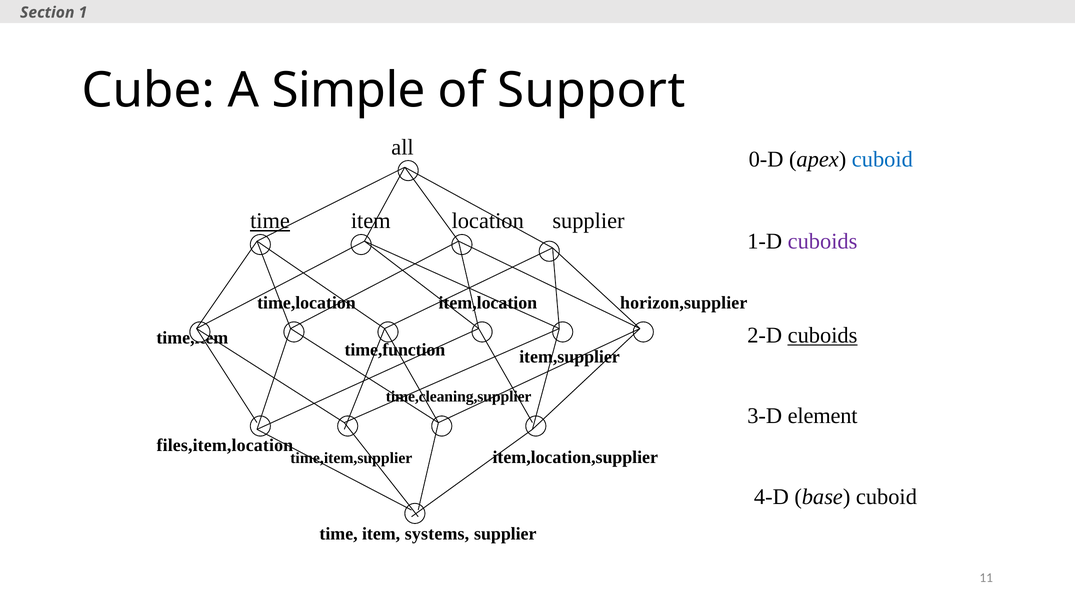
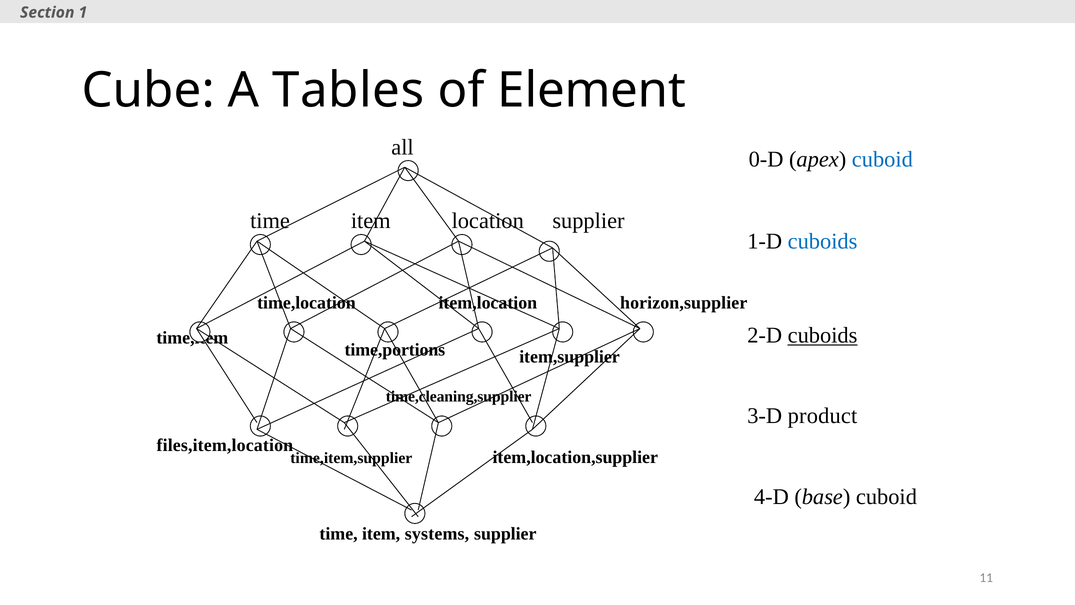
Simple: Simple -> Tables
Support: Support -> Element
time at (270, 221) underline: present -> none
cuboids at (823, 241) colour: purple -> blue
time,function: time,function -> time,portions
element: element -> product
